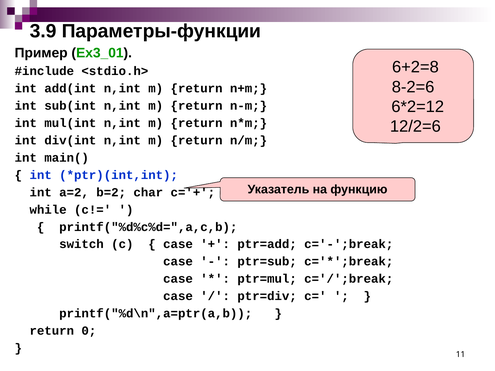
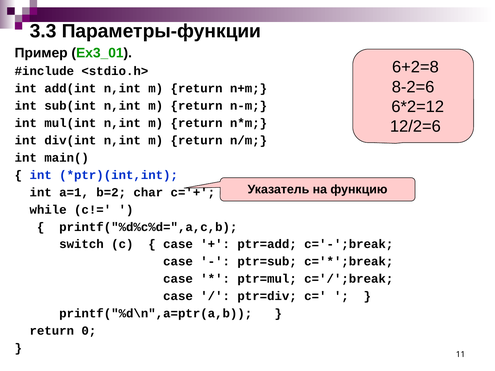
3.9: 3.9 -> 3.3
a=2: a=2 -> a=1
